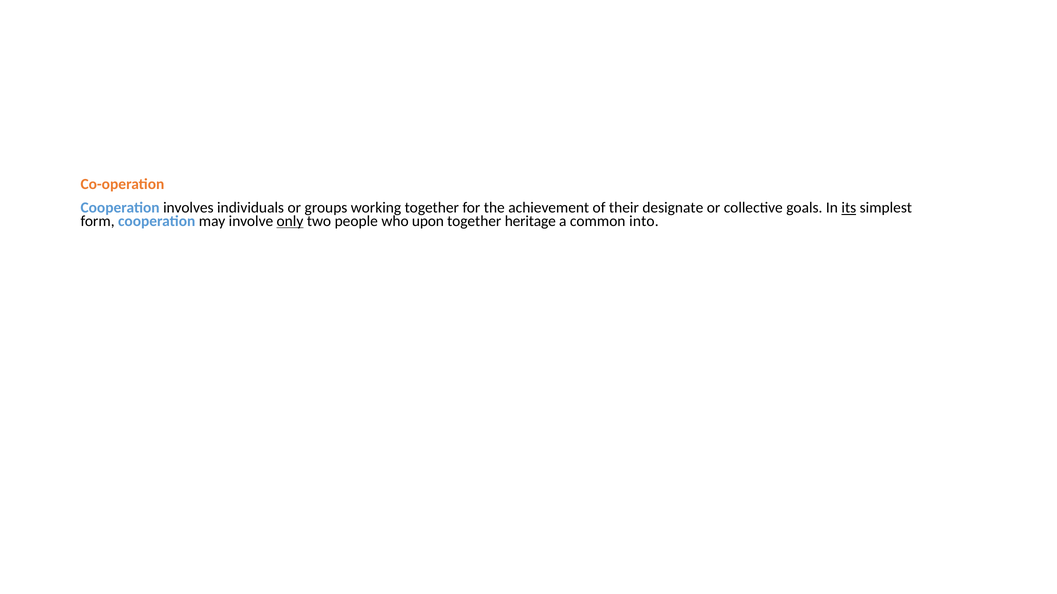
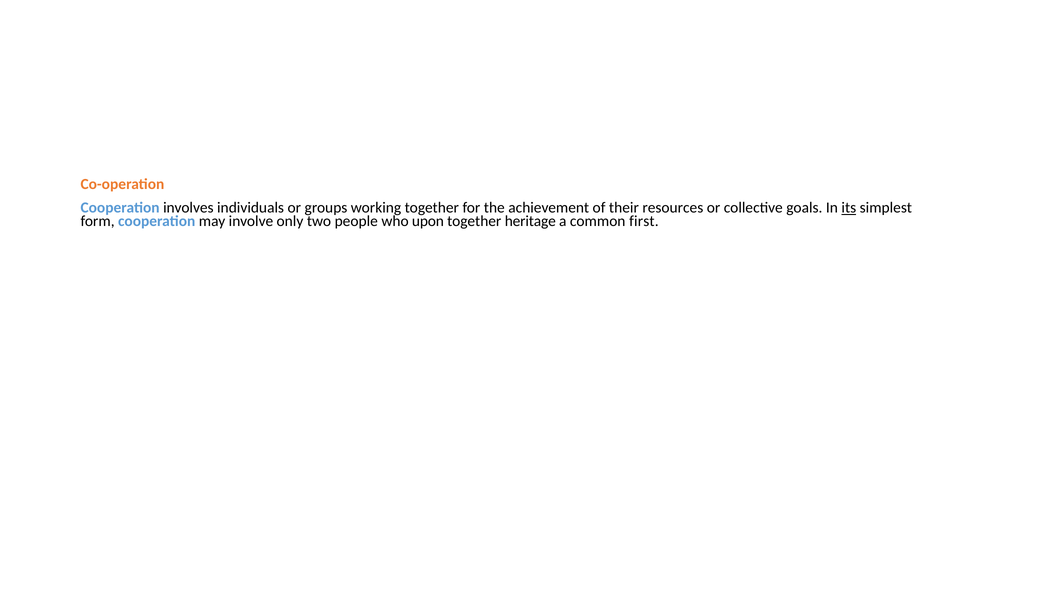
designate: designate -> resources
only underline: present -> none
into: into -> first
